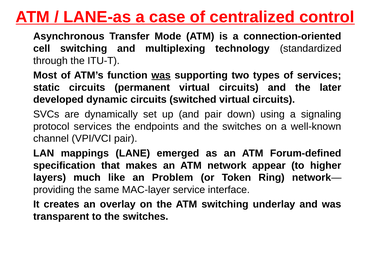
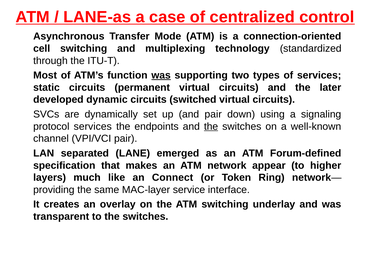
the at (211, 127) underline: none -> present
mappings: mappings -> separated
Problem: Problem -> Connect
